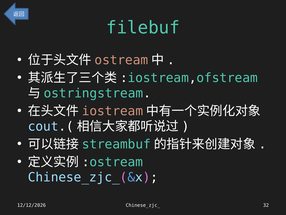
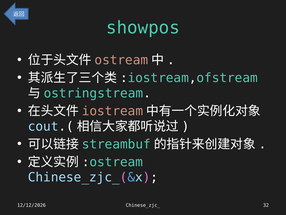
filebuf: filebuf -> showpos
